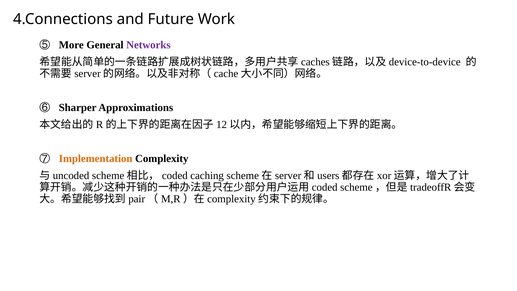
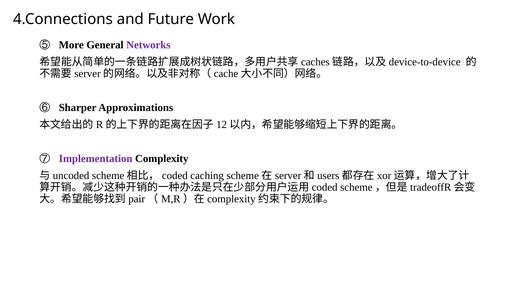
Implementation colour: orange -> purple
